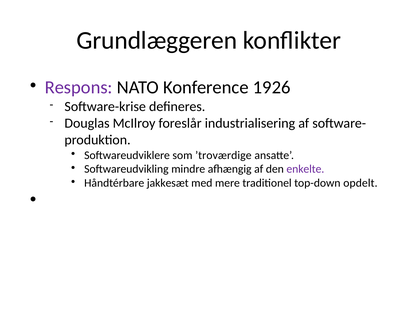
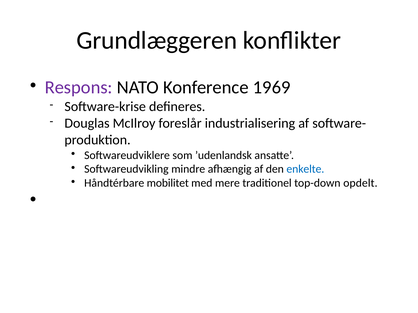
1926: 1926 -> 1969
’troværdige: ’troværdige -> ’udenlandsk
enkelte colour: purple -> blue
jakkesæt: jakkesæt -> mobilitet
